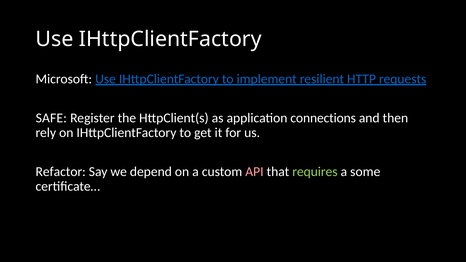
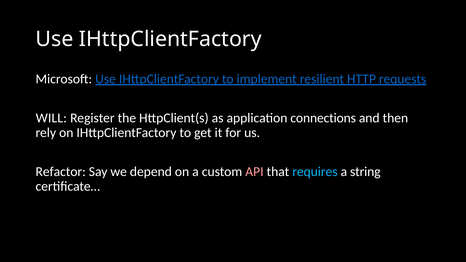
SAFE: SAFE -> WILL
requires colour: light green -> light blue
some: some -> string
